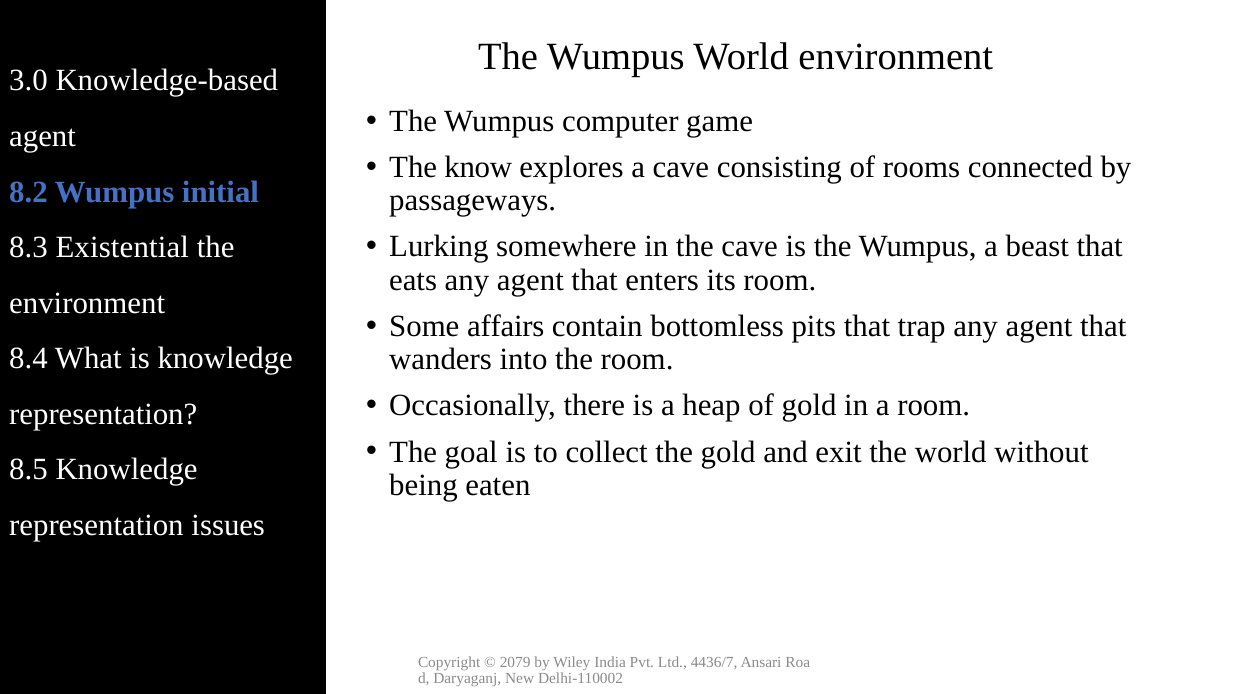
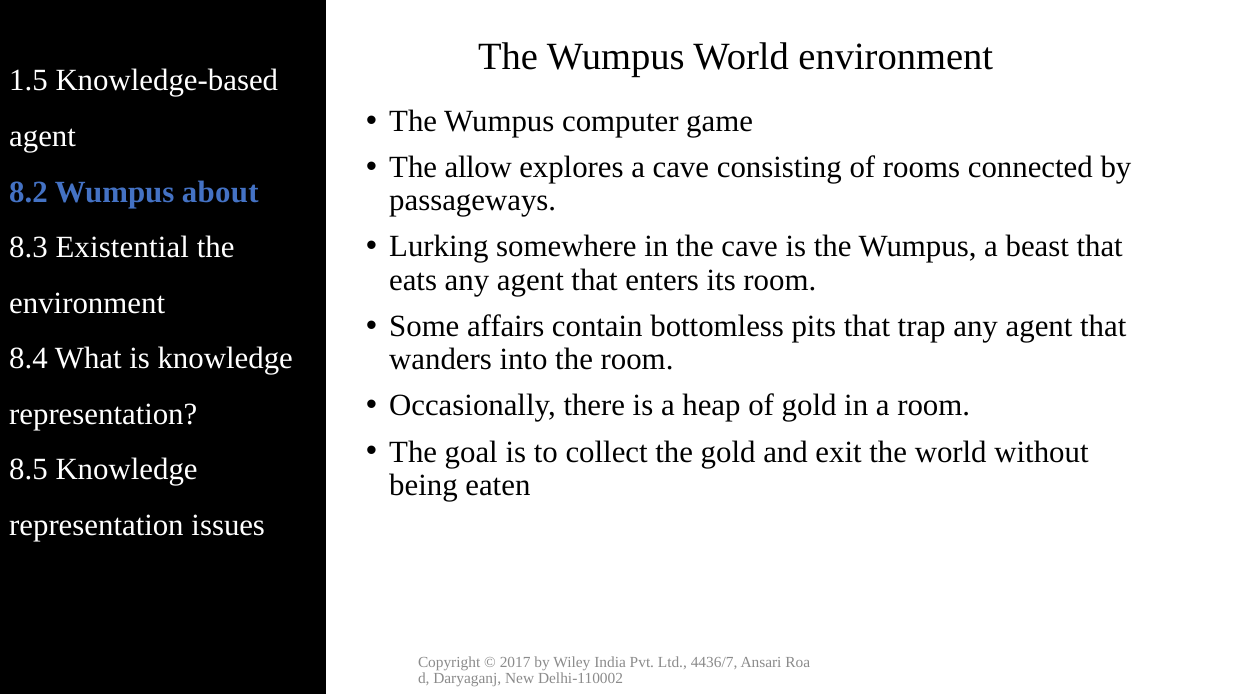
3.0: 3.0 -> 1.5
know: know -> allow
initial: initial -> about
2079: 2079 -> 2017
